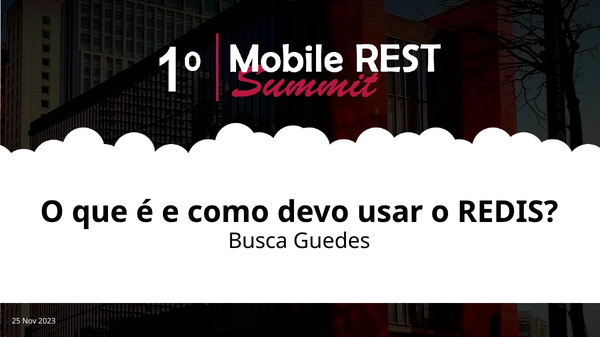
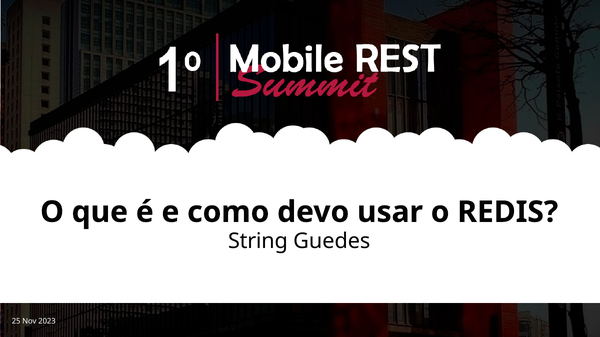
Busca: Busca -> String
